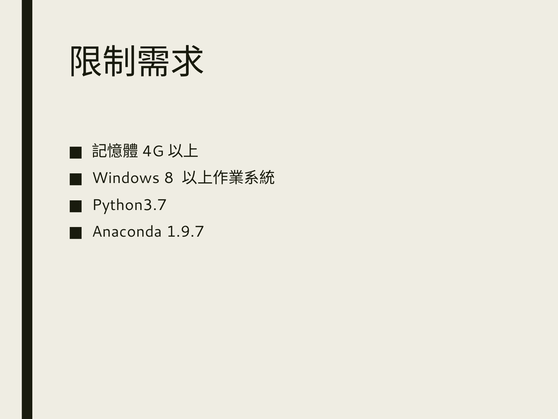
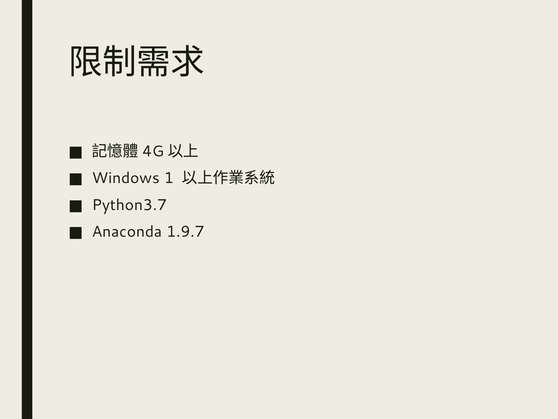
8: 8 -> 1
